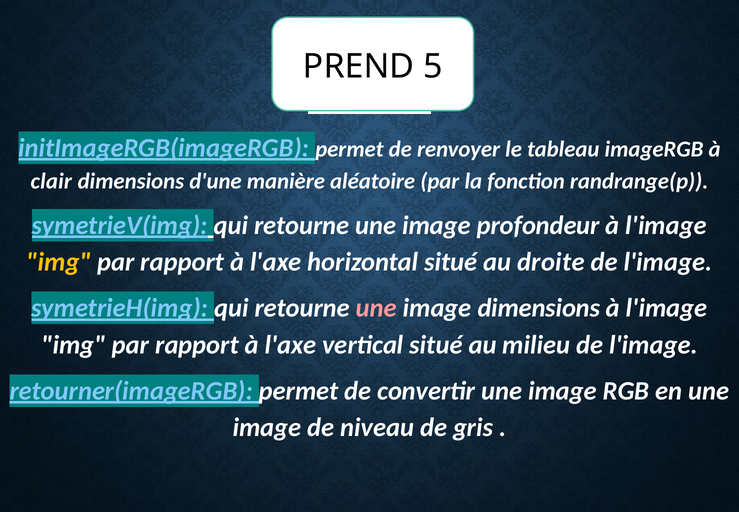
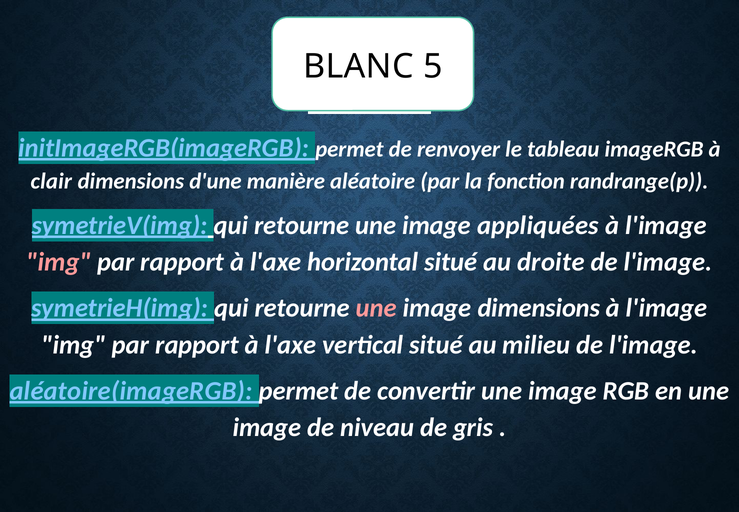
PREND: PREND -> BLANC
profondeur: profondeur -> appliquées
img at (59, 262) colour: yellow -> pink
retourner(imageRGB: retourner(imageRGB -> aléatoire(imageRGB
